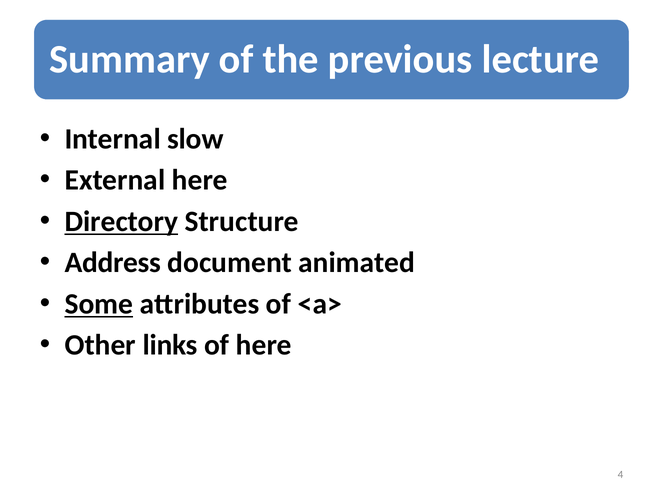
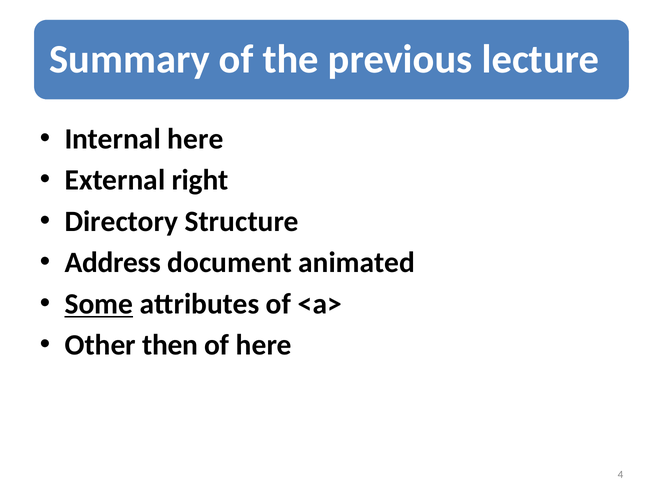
Internal slow: slow -> here
External here: here -> right
Directory underline: present -> none
links: links -> then
